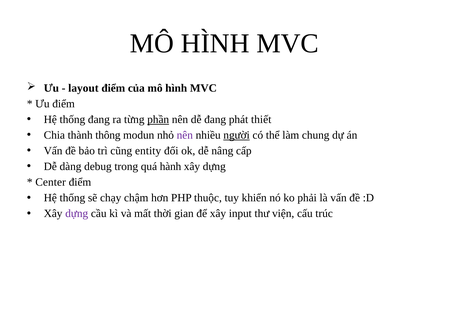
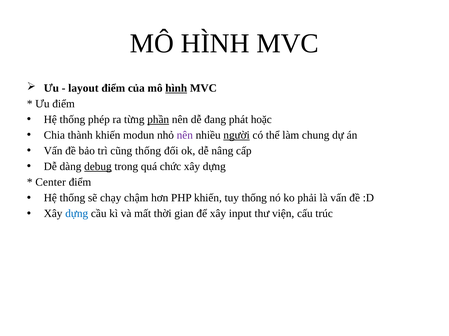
hình at (176, 88) underline: none -> present
thống đang: đang -> phép
thiết: thiết -> hoặc
thành thông: thông -> khiến
cũng entity: entity -> thống
debug underline: none -> present
hành: hành -> chức
PHP thuộc: thuộc -> khiến
tuy khiển: khiển -> thống
dựng at (77, 214) colour: purple -> blue
